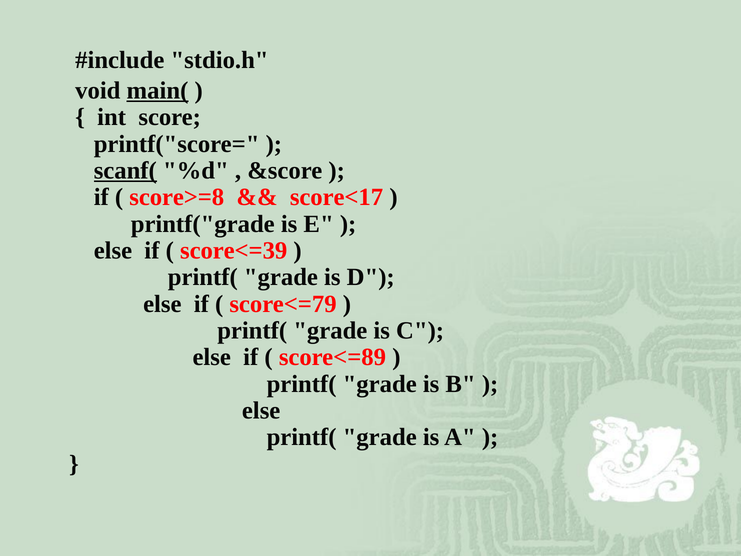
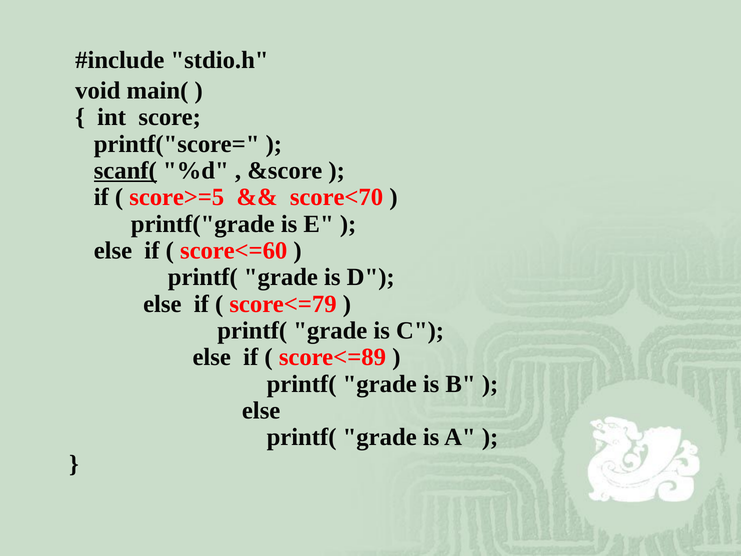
main( underline: present -> none
score>=8: score>=8 -> score>=5
score<17: score<17 -> score<70
score<=39: score<=39 -> score<=60
